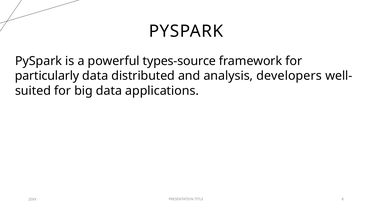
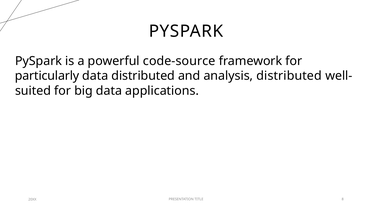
types-source: types-source -> code-source
analysis developers: developers -> distributed
